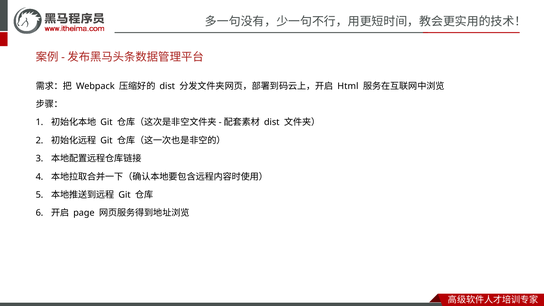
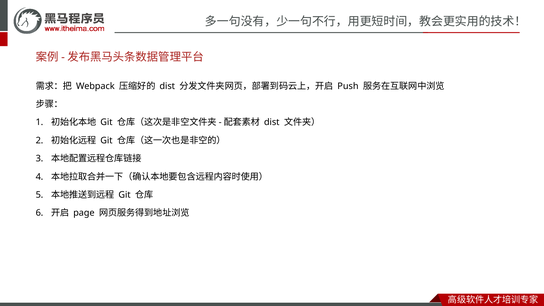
Html: Html -> Push
